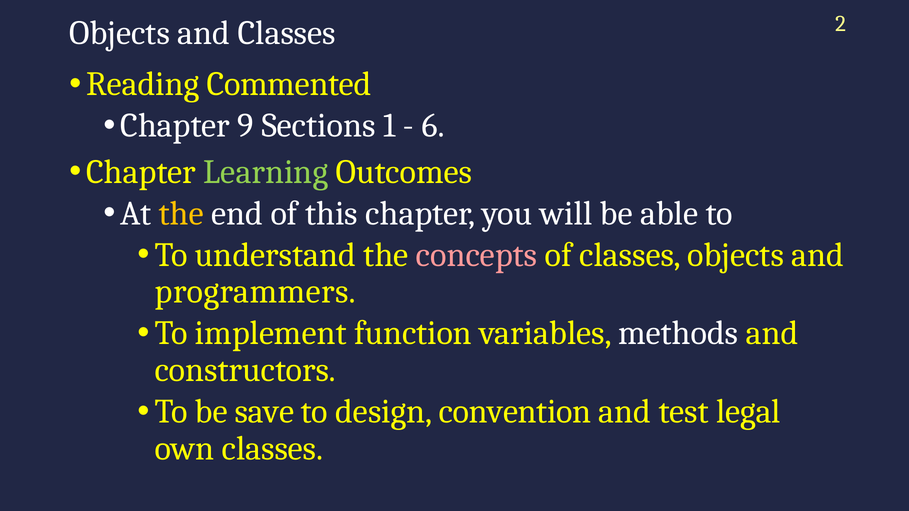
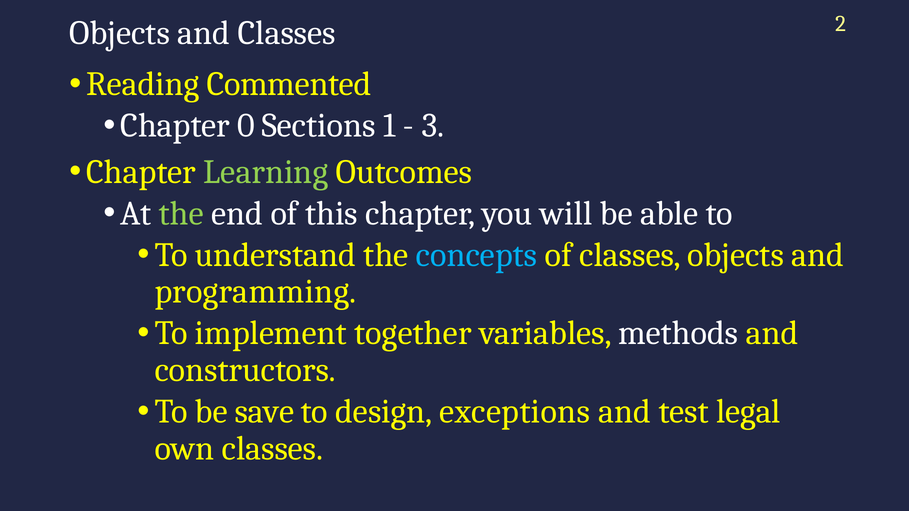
9: 9 -> 0
6: 6 -> 3
the at (181, 213) colour: yellow -> light green
concepts colour: pink -> light blue
programmers: programmers -> programming
function: function -> together
convention: convention -> exceptions
